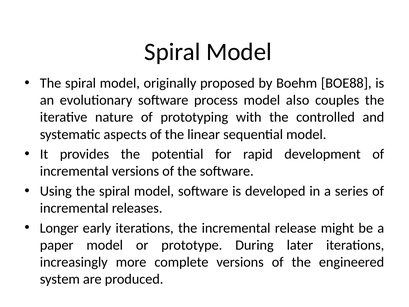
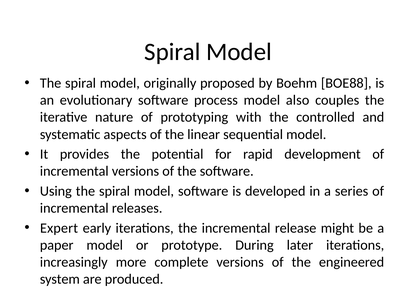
Longer: Longer -> Expert
